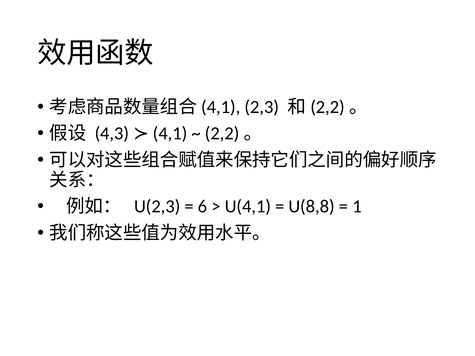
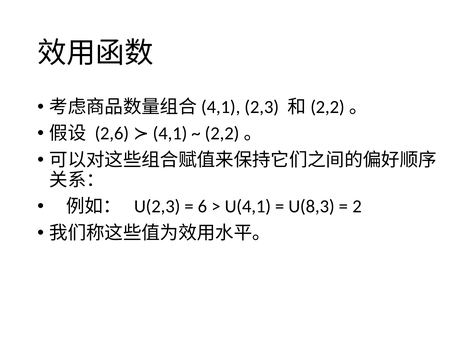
4,3: 4,3 -> 2,6
U(8,8: U(8,8 -> U(8,3
1: 1 -> 2
